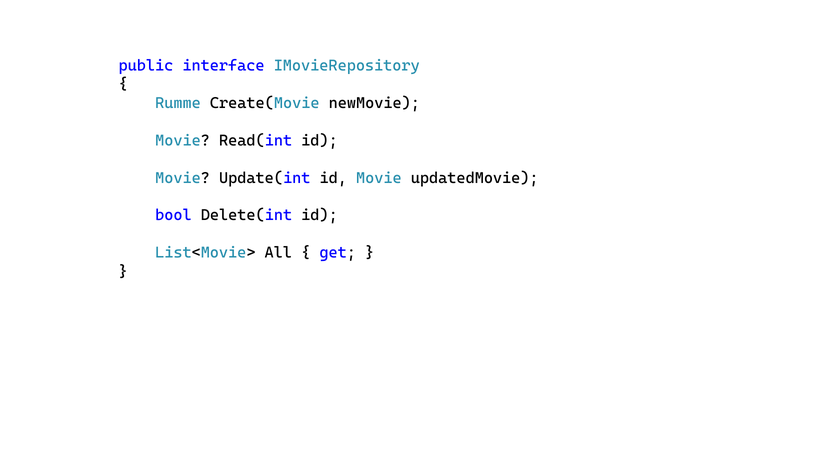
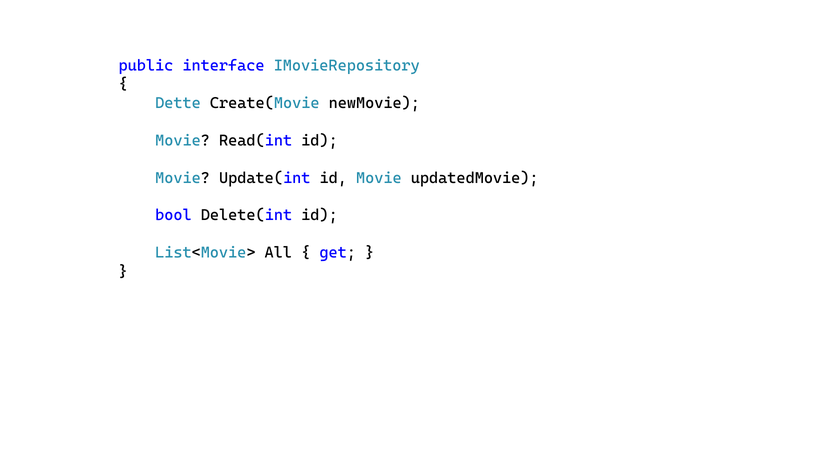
Rumme: Rumme -> Dette
